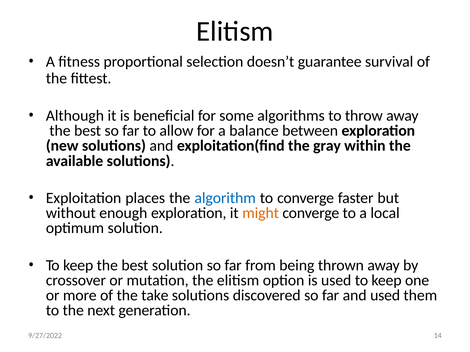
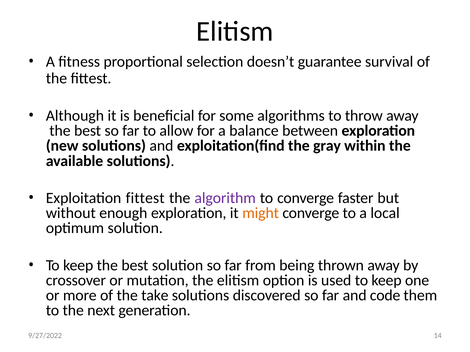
Exploitation places: places -> fittest
algorithm colour: blue -> purple
and used: used -> code
